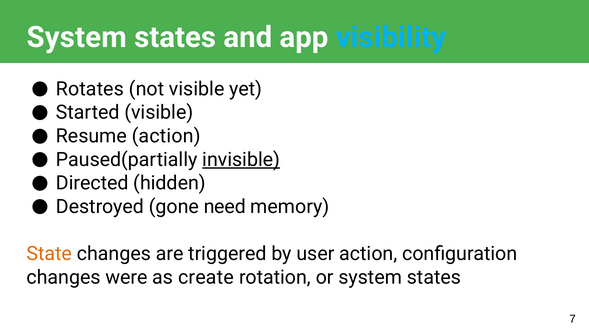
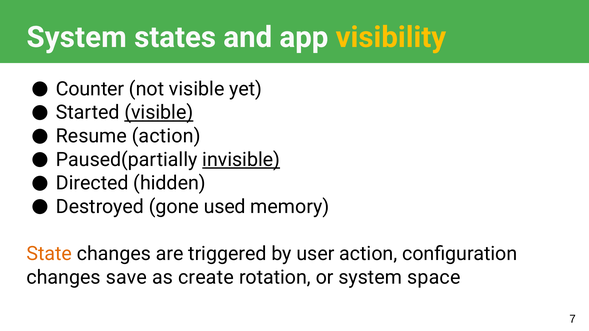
visibility colour: light blue -> yellow
Rotates: Rotates -> Counter
visible at (159, 113) underline: none -> present
need: need -> used
were: were -> save
or system states: states -> space
